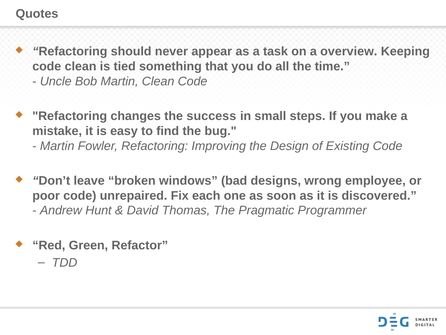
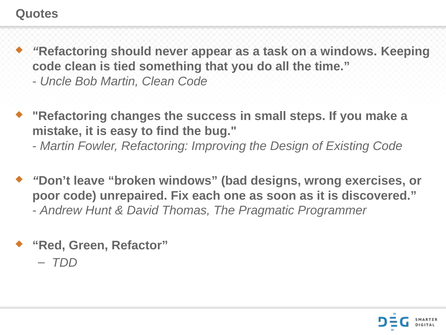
a overview: overview -> windows
employee: employee -> exercises
